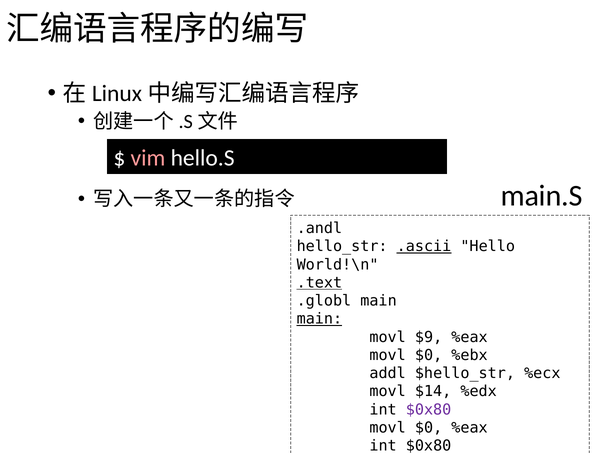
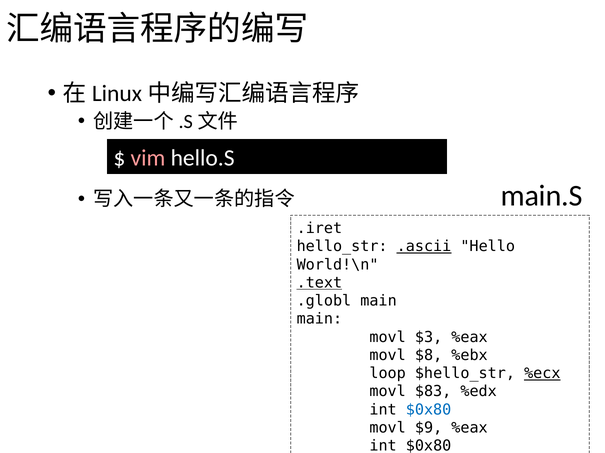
.andl: .andl -> .iret
main at (319, 319) underline: present -> none
$9: $9 -> $3
$0 at (429, 356): $0 -> $8
addl: addl -> loop
%ecx underline: none -> present
$14: $14 -> $83
$0x80 at (429, 410) colour: purple -> blue
$0 at (429, 428): $0 -> $9
